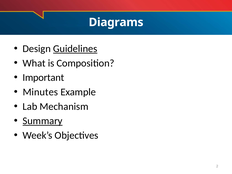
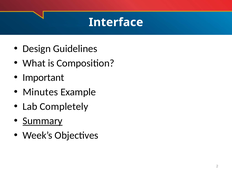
Diagrams: Diagrams -> Interface
Guidelines underline: present -> none
Mechanism: Mechanism -> Completely
